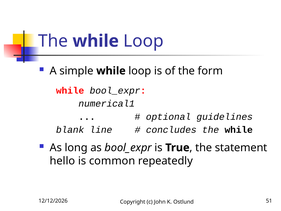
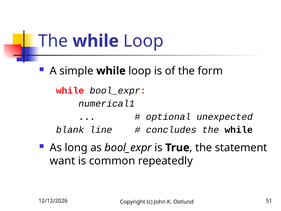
guidelines: guidelines -> unexpected
hello: hello -> want
